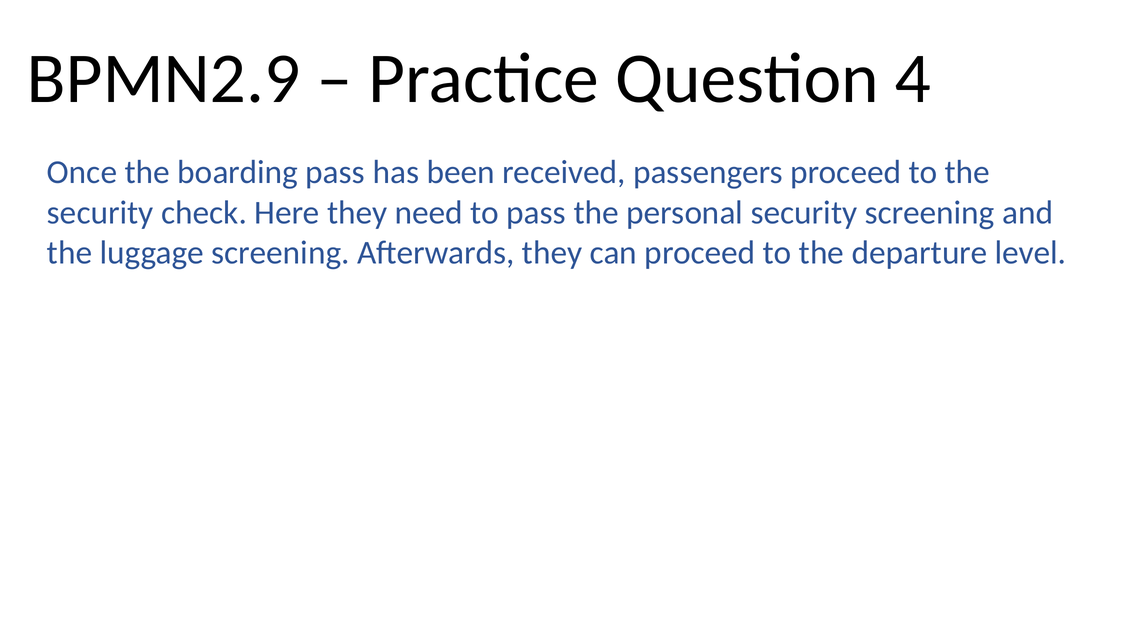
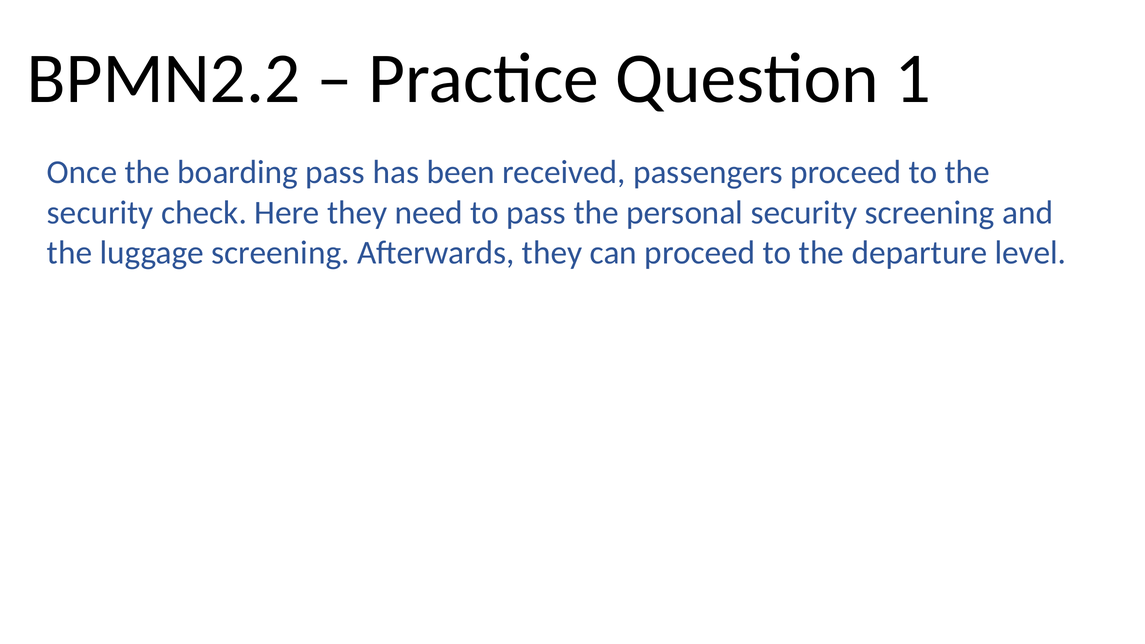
BPMN2.9: BPMN2.9 -> BPMN2.2
4: 4 -> 1
